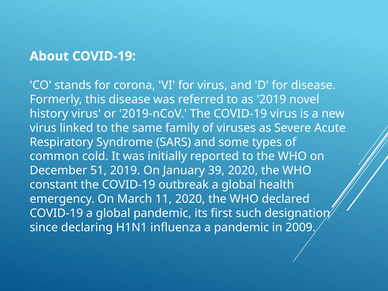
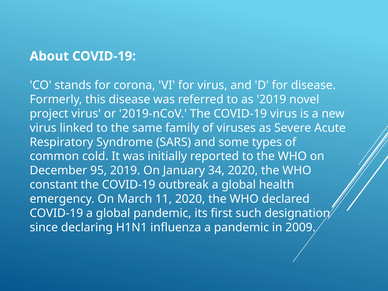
history: history -> project
51: 51 -> 95
39: 39 -> 34
